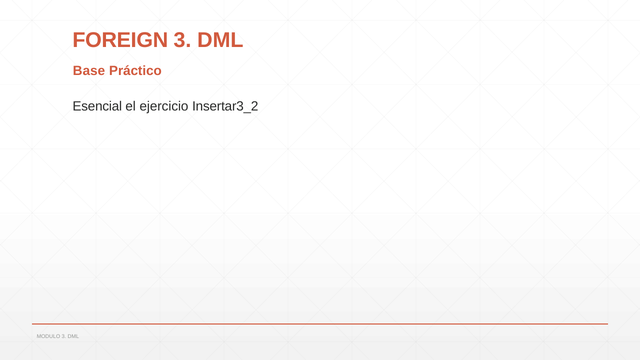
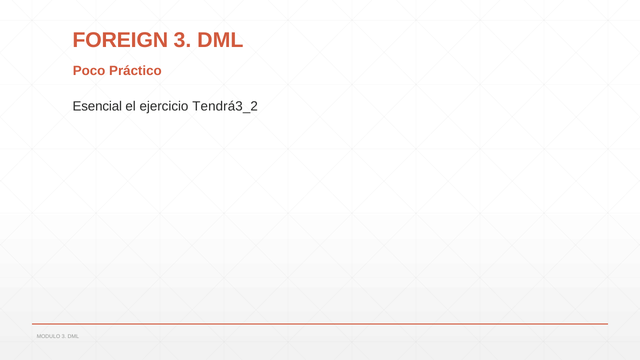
Base: Base -> Poco
Insertar3_2: Insertar3_2 -> Tendrá3_2
